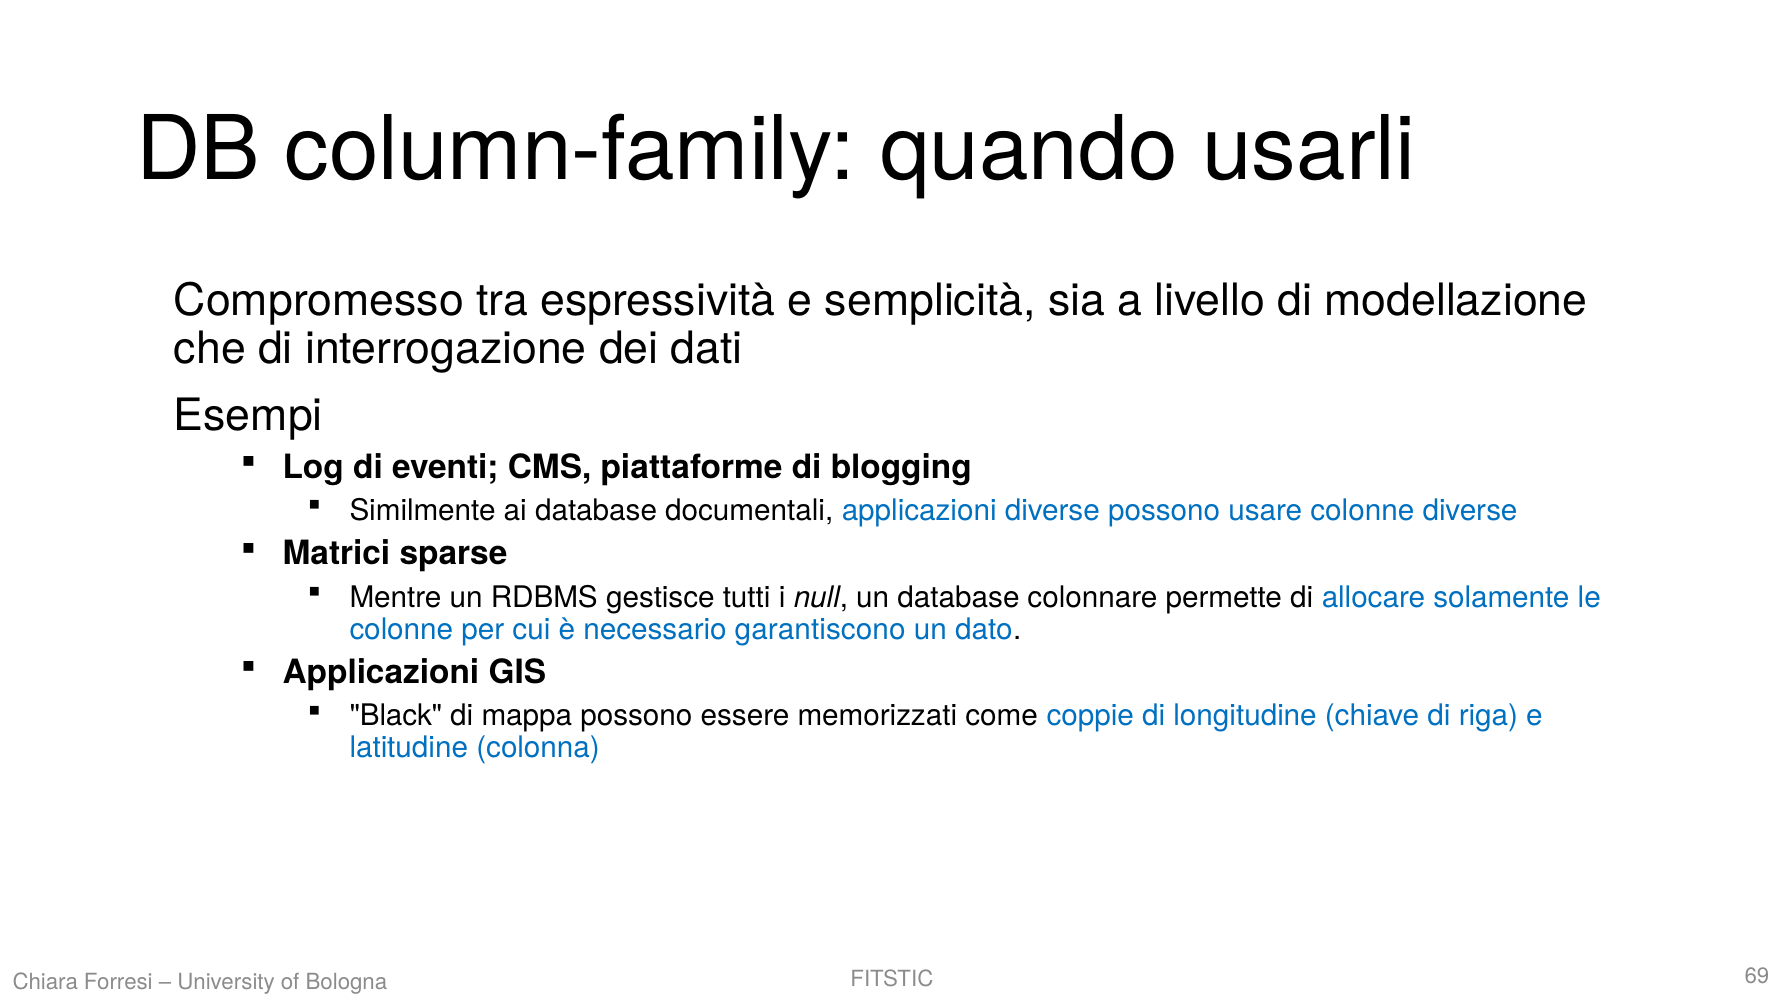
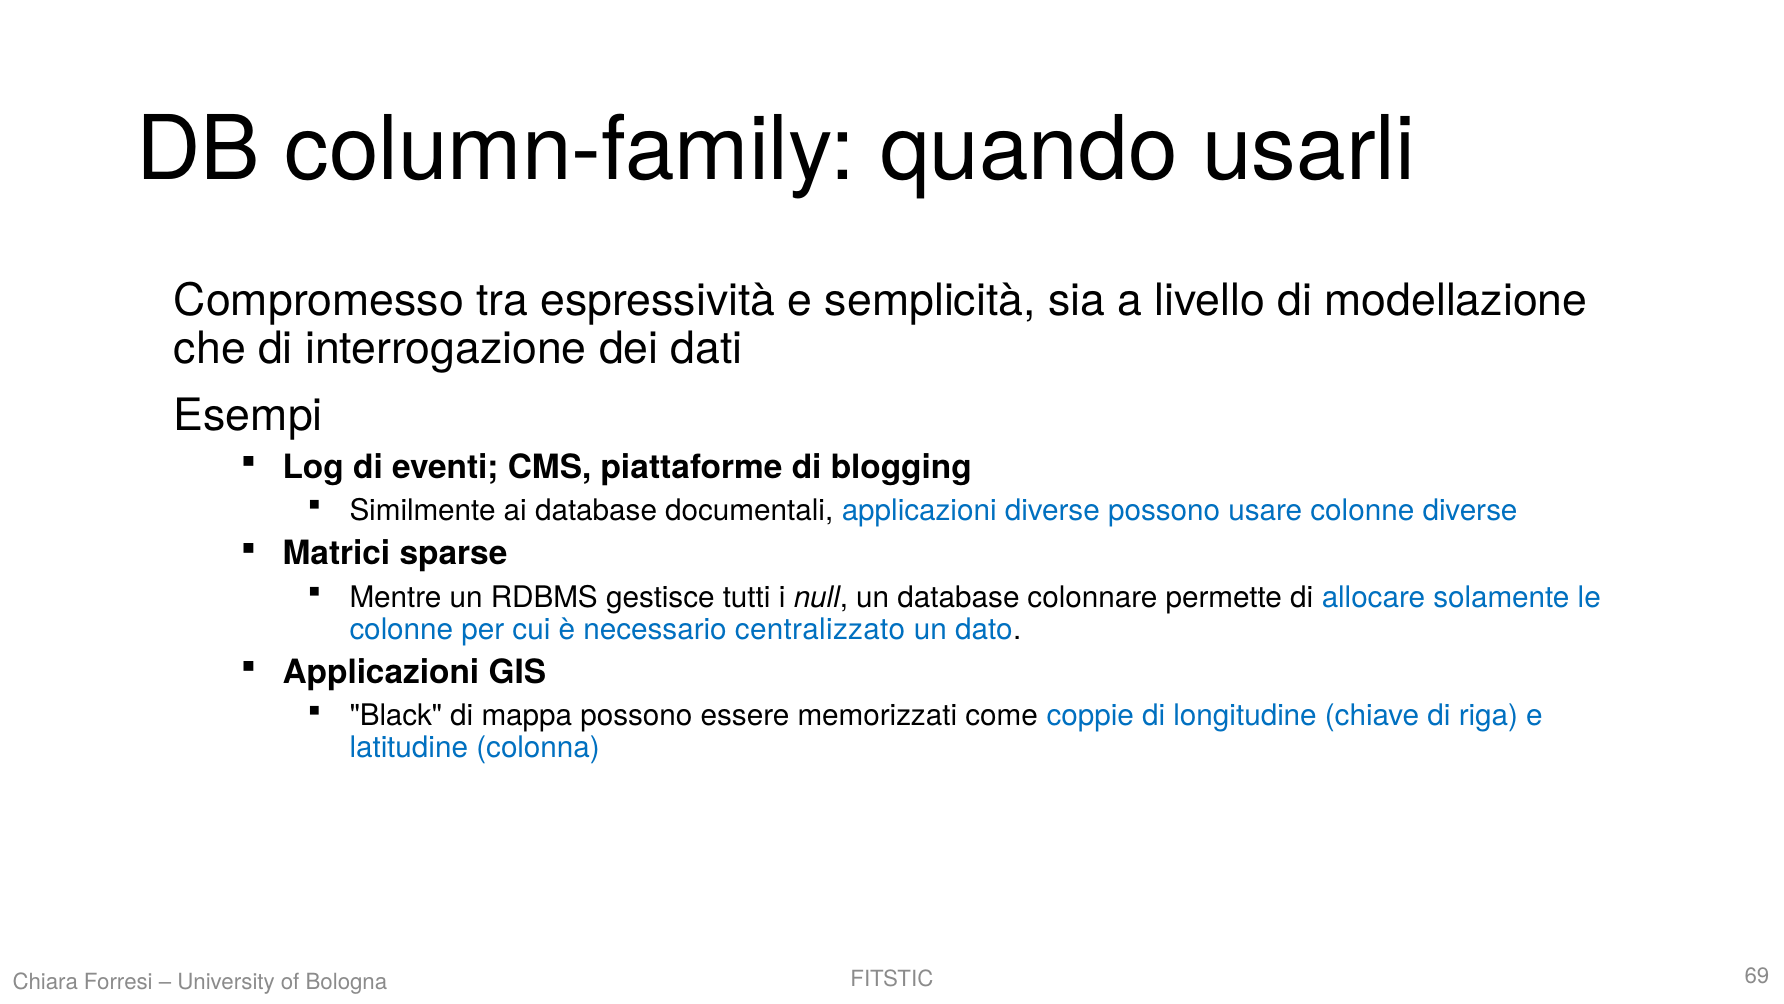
garantiscono: garantiscono -> centralizzato
